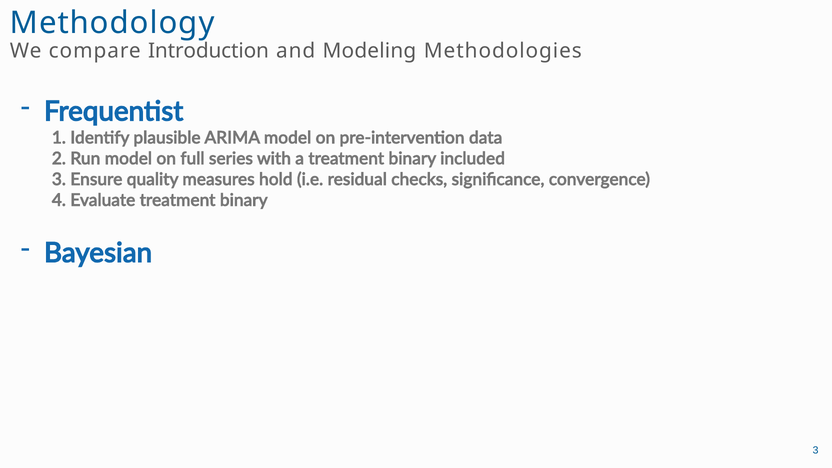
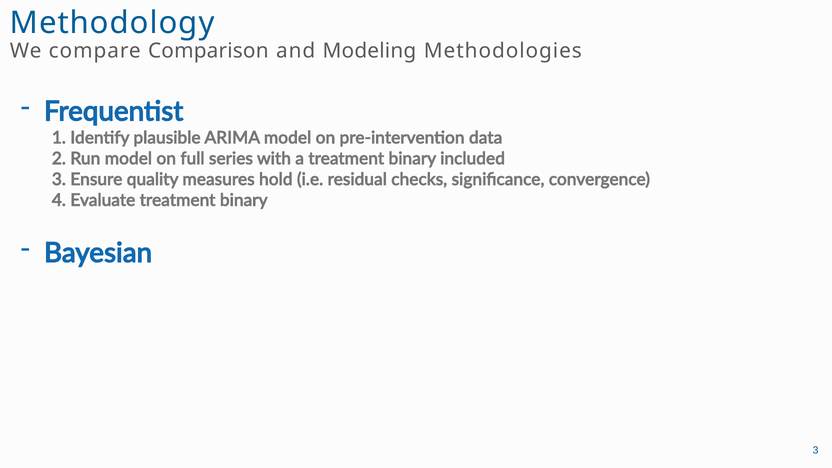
Introduction: Introduction -> Comparison
